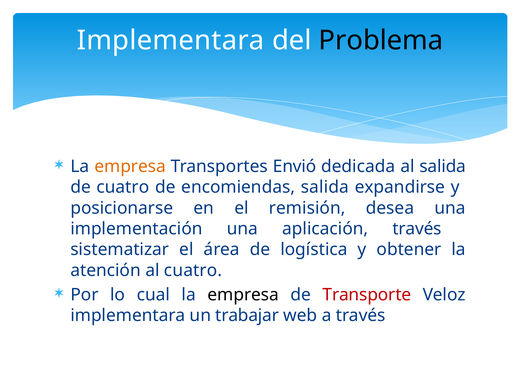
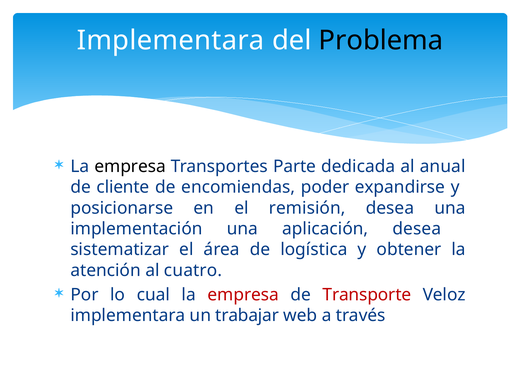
empresa at (130, 166) colour: orange -> black
Envió: Envió -> Parte
al salida: salida -> anual
de cuatro: cuatro -> cliente
encomiendas salida: salida -> poder
aplicación través: través -> desea
empresa at (243, 295) colour: black -> red
